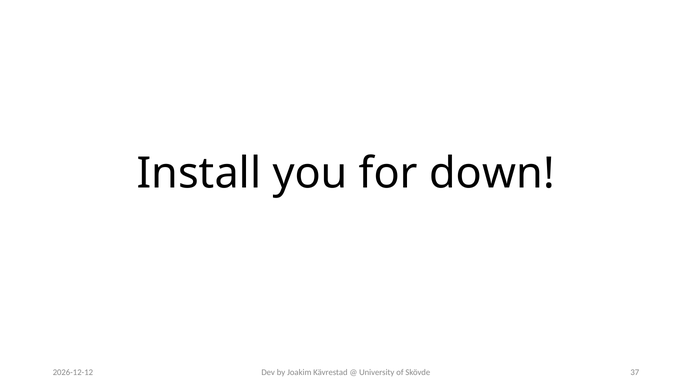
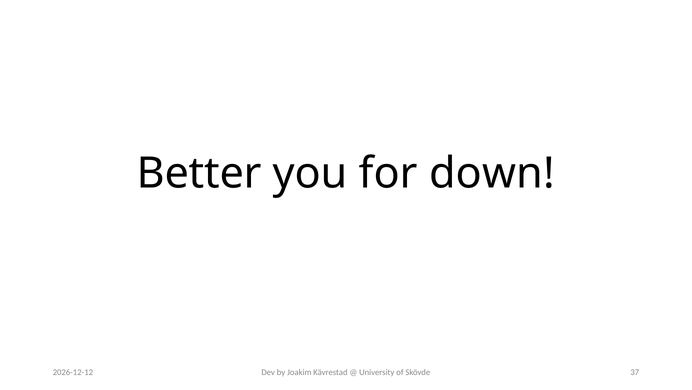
Install: Install -> Better
